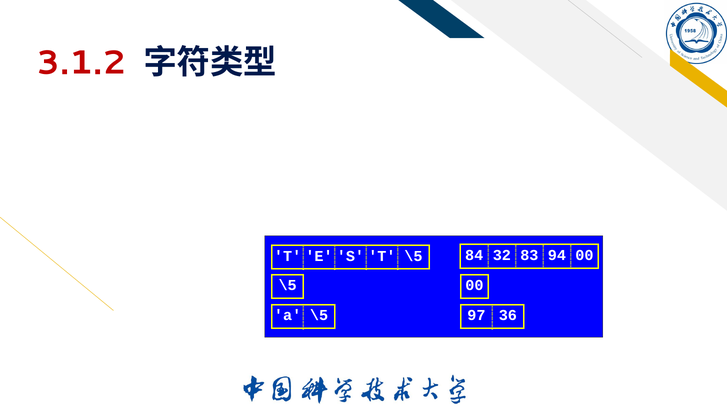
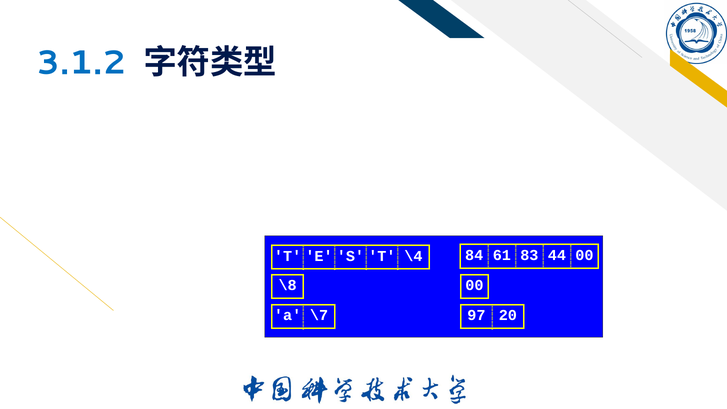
3.1.2 colour: red -> blue
T \5: \5 -> \4
32: 32 -> 61
94: 94 -> 44
\5 at (288, 285): \5 -> \8
a \5: \5 -> \7
36: 36 -> 20
